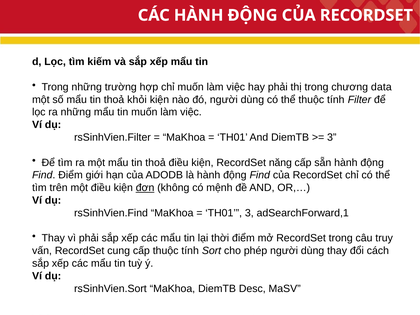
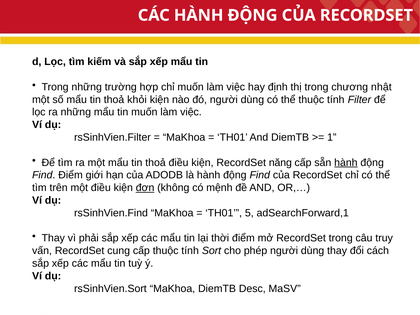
hay phải: phải -> định
data: data -> nhật
3 at (332, 137): 3 -> 1
hành at (346, 163) underline: none -> present
TH01 3: 3 -> 5
